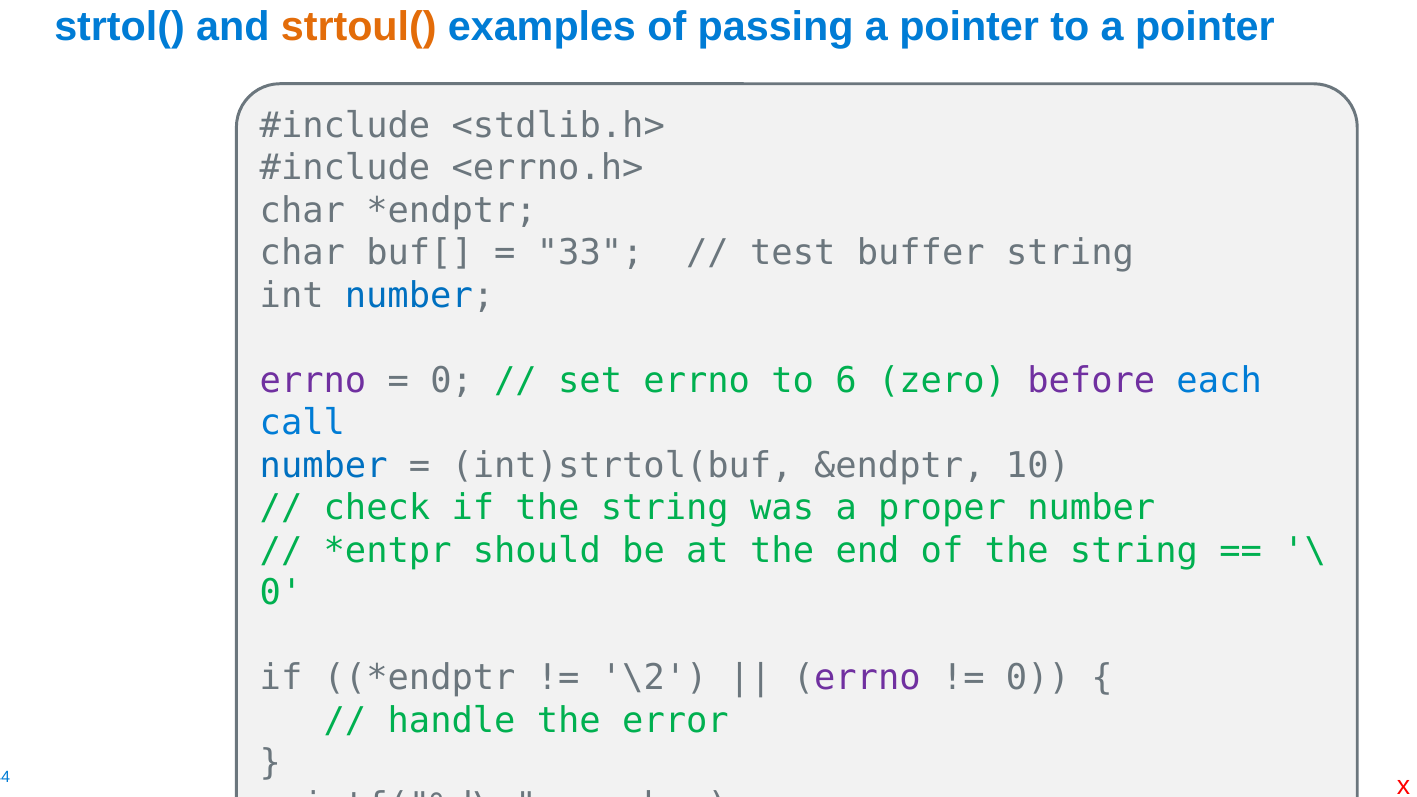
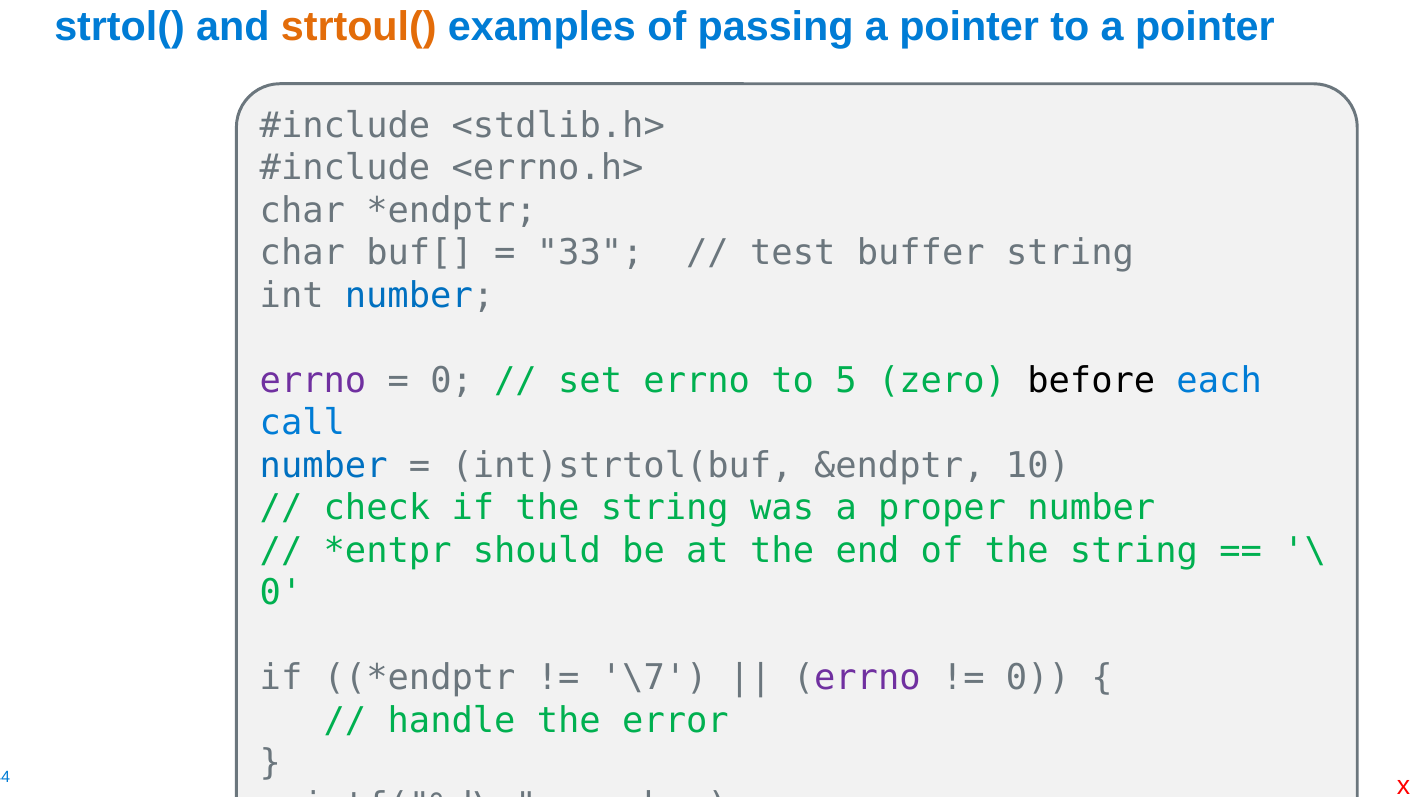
6: 6 -> 5
before colour: purple -> black
\2: \2 -> \7
